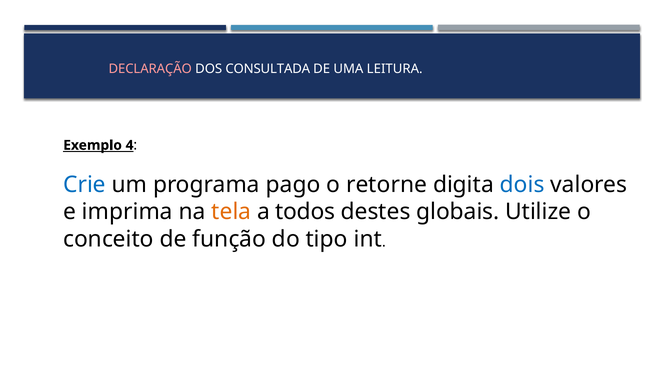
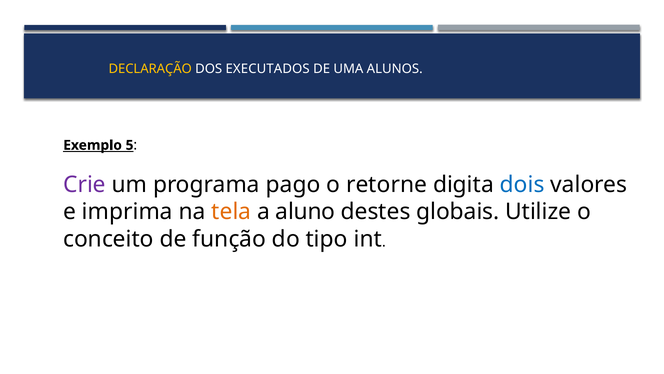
DECLARAÇÃO colour: pink -> yellow
CONSULTADA: CONSULTADA -> EXECUTADOS
LEITURA: LEITURA -> ALUNOS
4: 4 -> 5
Crie colour: blue -> purple
todos: todos -> aluno
